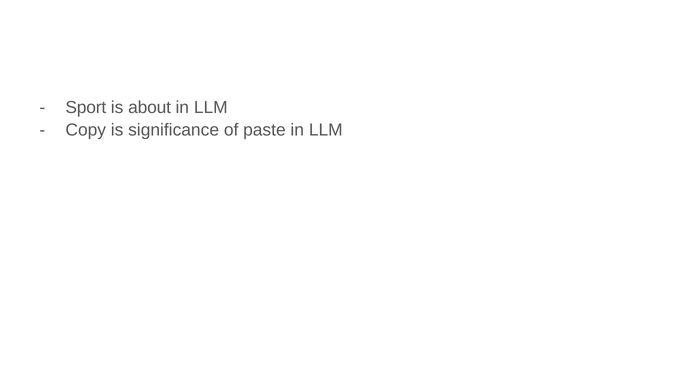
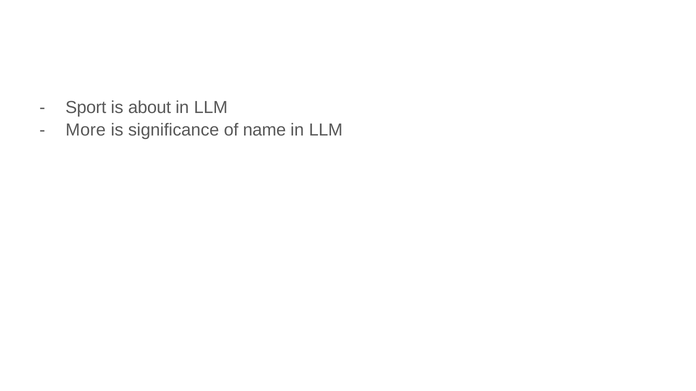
Copy: Copy -> More
paste: paste -> name
